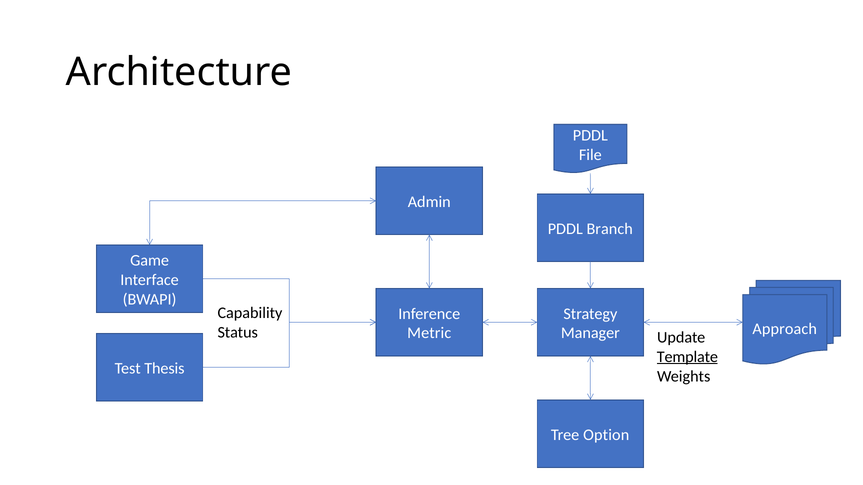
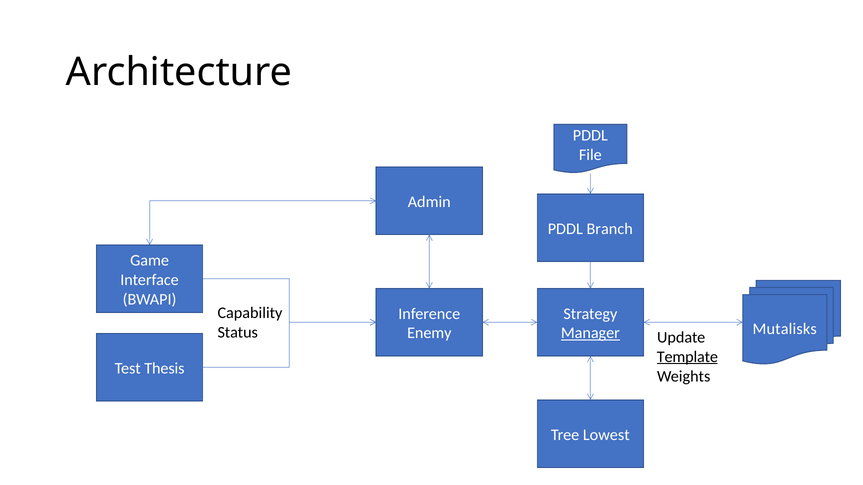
Approach: Approach -> Mutalisks
Metric: Metric -> Enemy
Manager underline: none -> present
Option: Option -> Lowest
